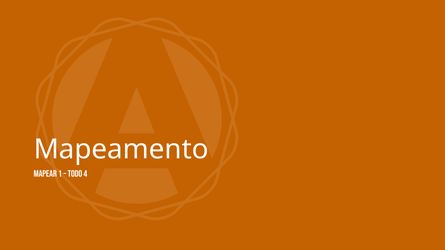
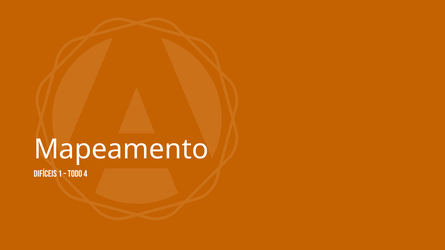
Mapear: Mapear -> Difíceis
